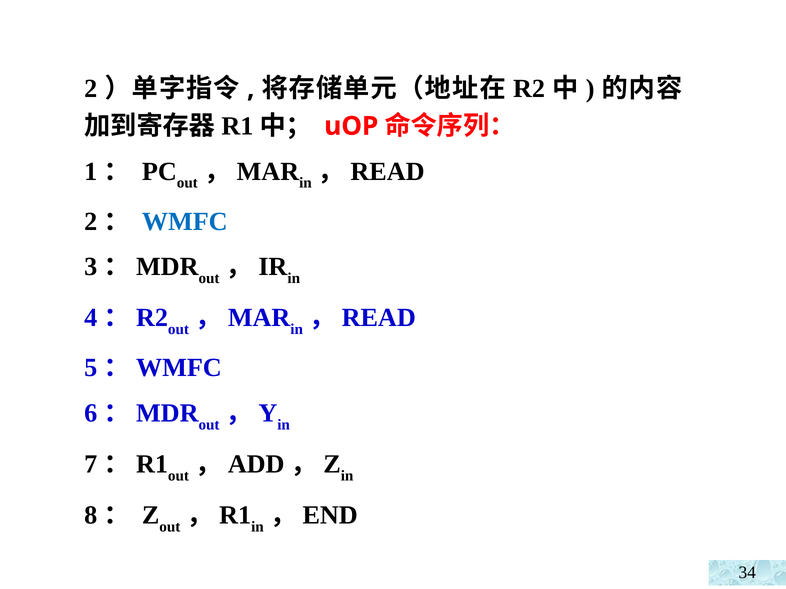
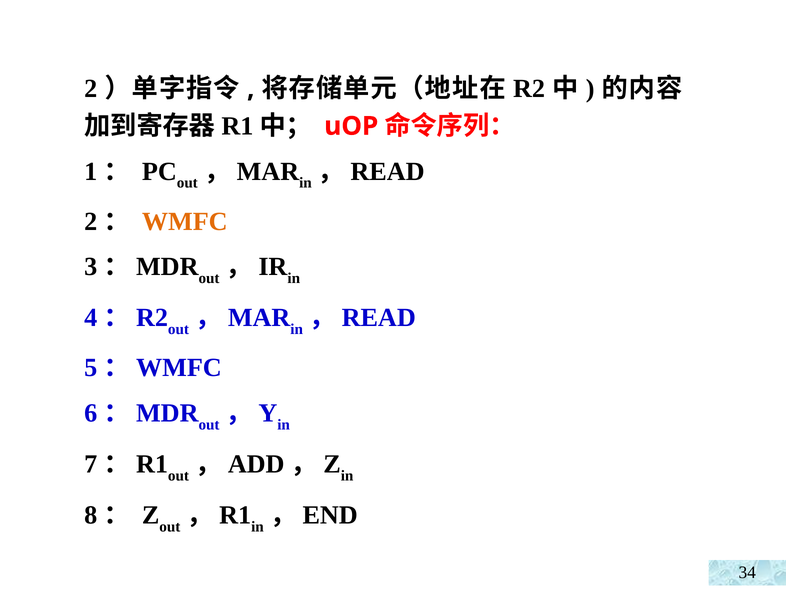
WMFC colour: blue -> orange
